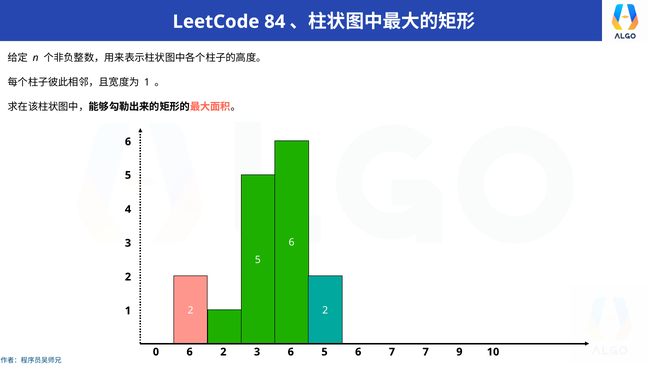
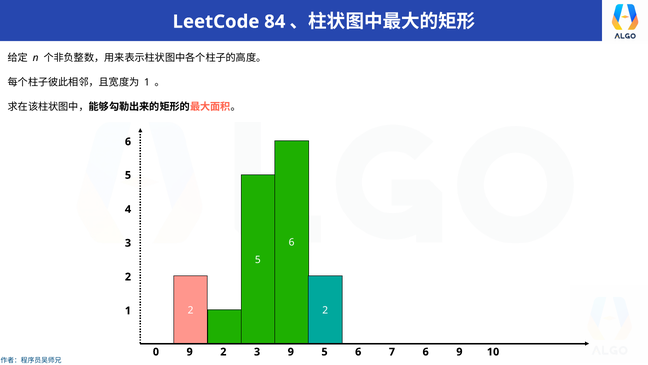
0 6: 6 -> 9
3 6: 6 -> 9
7 7: 7 -> 6
